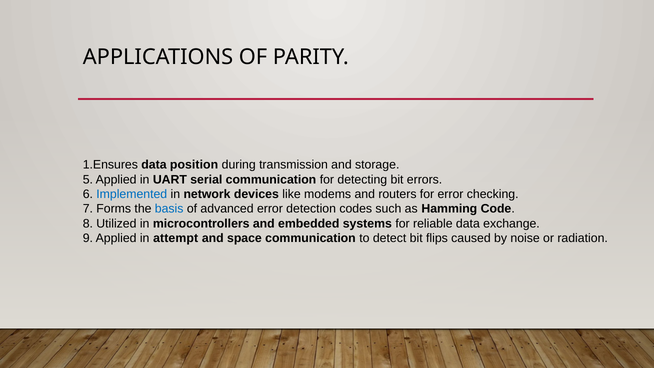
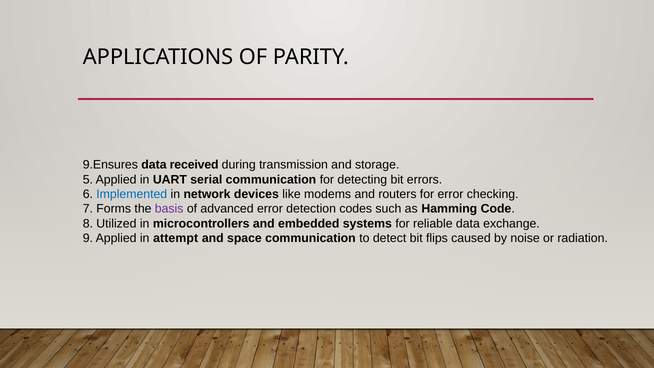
1.Ensures: 1.Ensures -> 9.Ensures
position: position -> received
basis colour: blue -> purple
